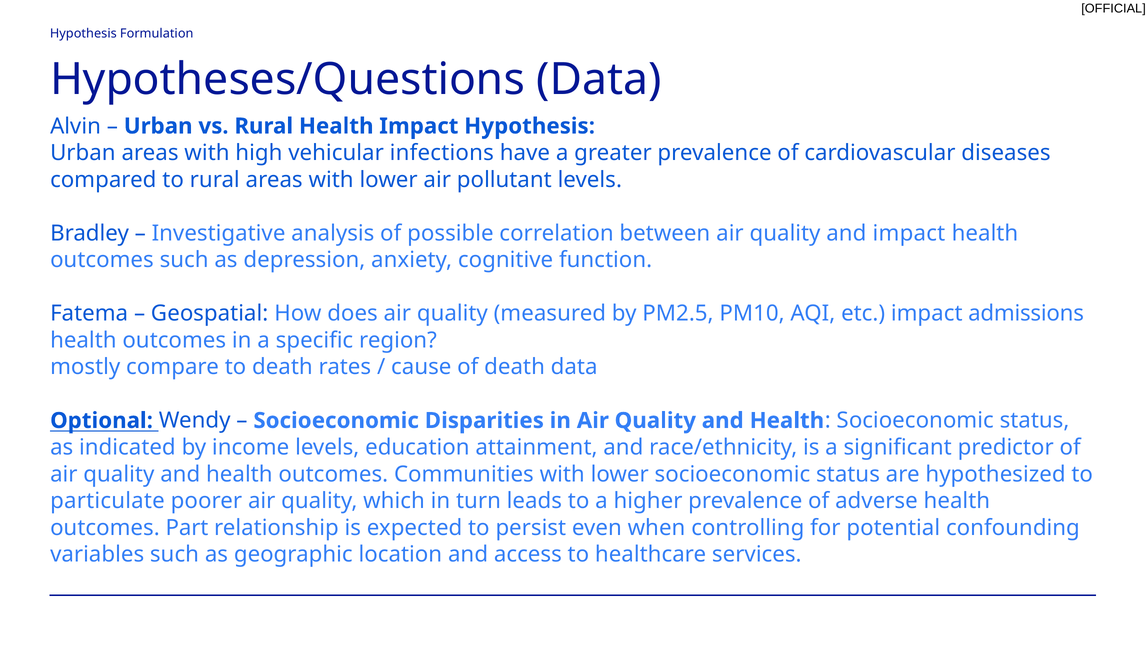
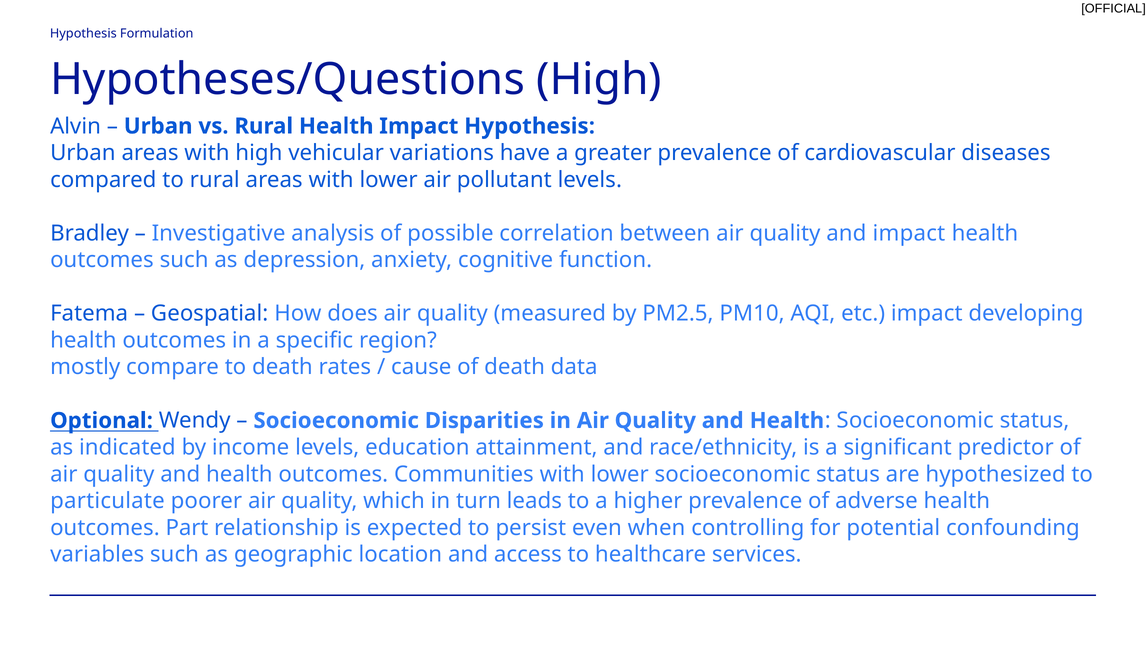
Hypotheses/Questions Data: Data -> High
infections: infections -> variations
admissions: admissions -> developing
